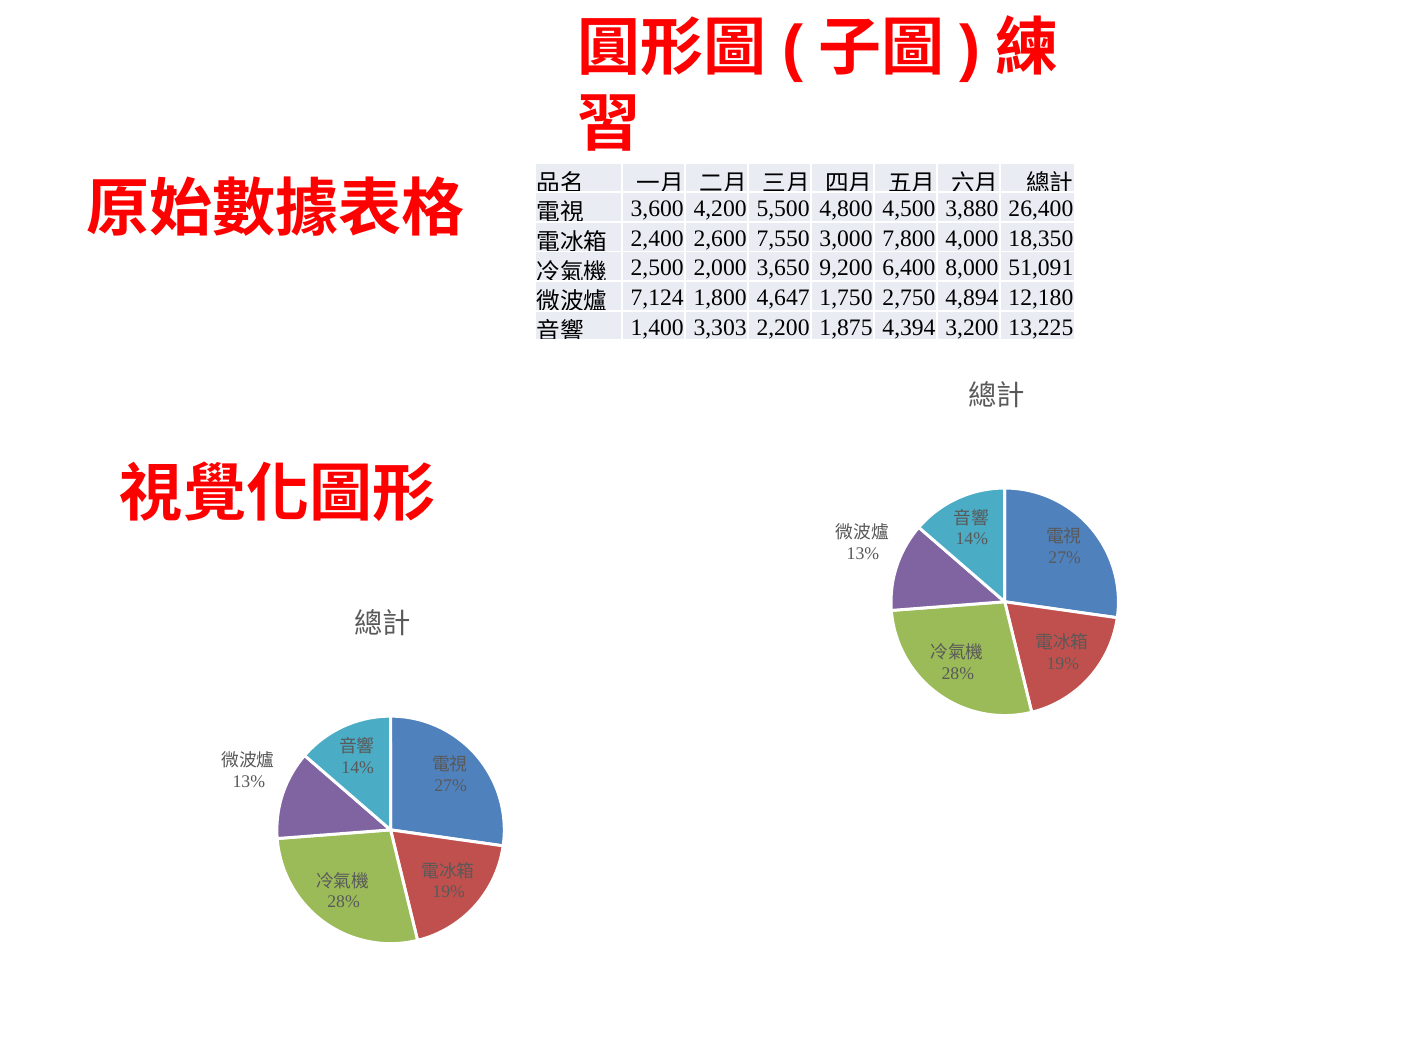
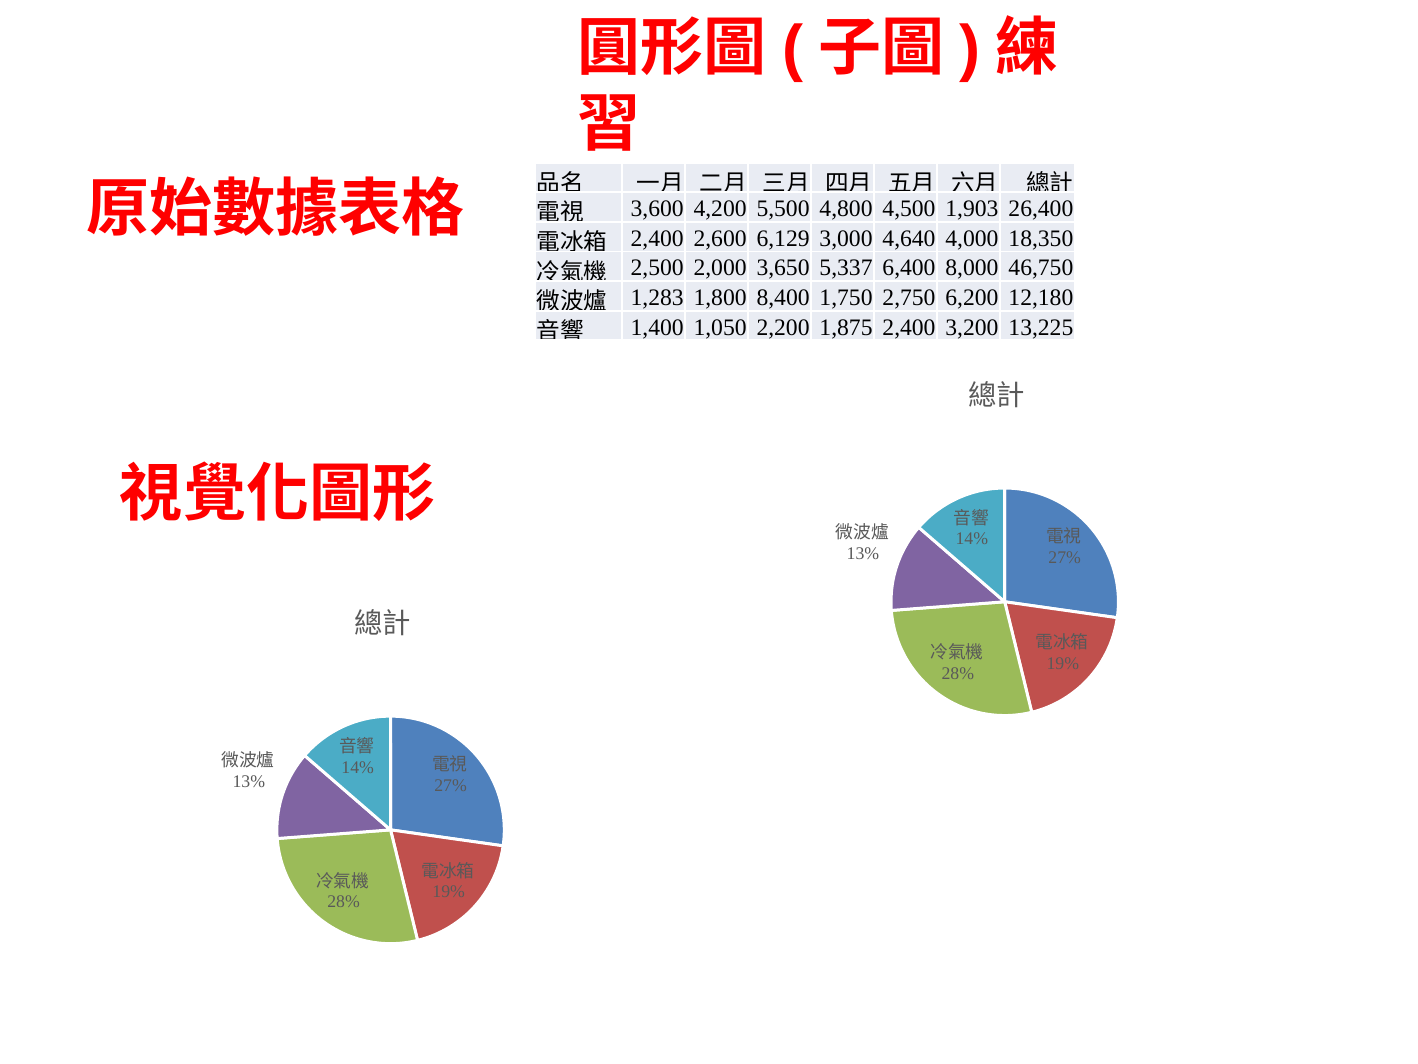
3,880: 3,880 -> 1,903
7,550: 7,550 -> 6,129
7,800: 7,800 -> 4,640
9,200: 9,200 -> 5,337
51,091: 51,091 -> 46,750
7,124: 7,124 -> 1,283
4,647: 4,647 -> 8,400
4,894: 4,894 -> 6,200
3,303: 3,303 -> 1,050
1,875 4,394: 4,394 -> 2,400
